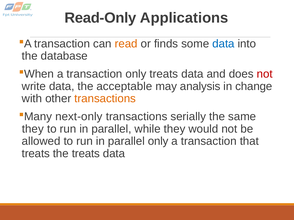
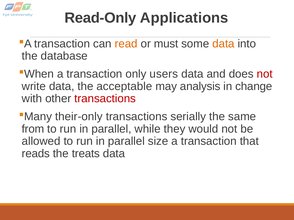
finds: finds -> must
data at (223, 44) colour: blue -> orange
only treats: treats -> users
transactions at (105, 99) colour: orange -> red
next-only: next-only -> their-only
they at (33, 129): they -> from
parallel only: only -> size
treats at (36, 154): treats -> reads
